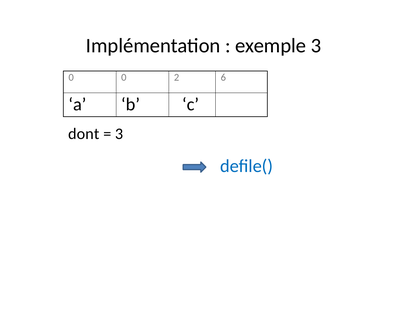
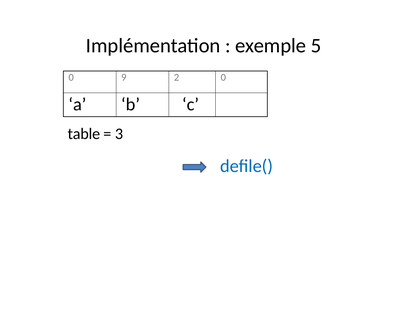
exemple 3: 3 -> 5
0 0: 0 -> 9
2 6: 6 -> 0
dont: dont -> table
